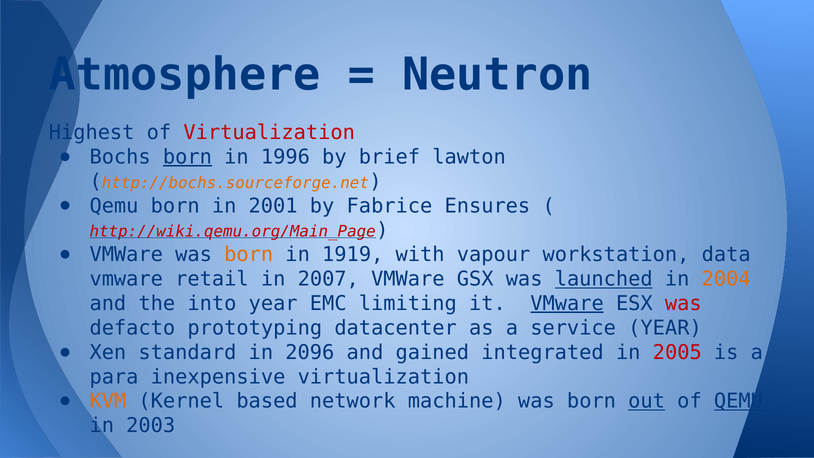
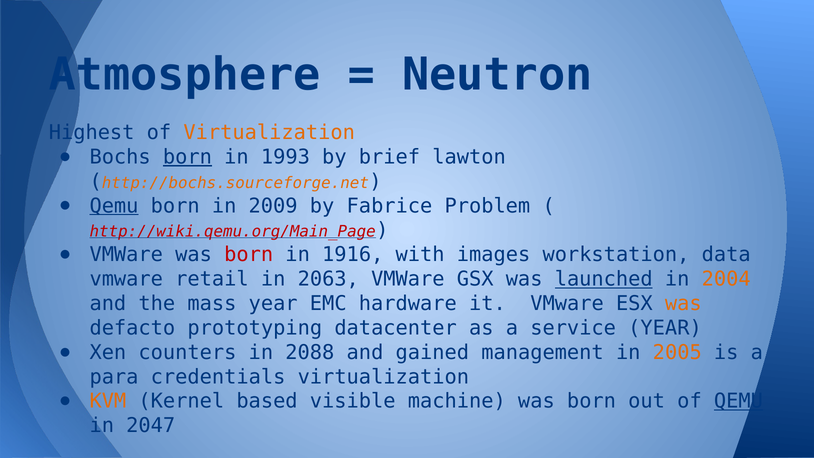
Virtualization at (269, 133) colour: red -> orange
1996: 1996 -> 1993
Qemu at (114, 206) underline: none -> present
2001: 2001 -> 2009
Ensures: Ensures -> Problem
born at (249, 255) colour: orange -> red
1919: 1919 -> 1916
vapour: vapour -> images
2007: 2007 -> 2063
into: into -> mass
limiting: limiting -> hardware
VMware at (567, 303) underline: present -> none
was at (683, 303) colour: red -> orange
standard: standard -> counters
2096: 2096 -> 2088
integrated: integrated -> management
2005 colour: red -> orange
inexpensive: inexpensive -> credentials
network: network -> visible
out underline: present -> none
2003: 2003 -> 2047
